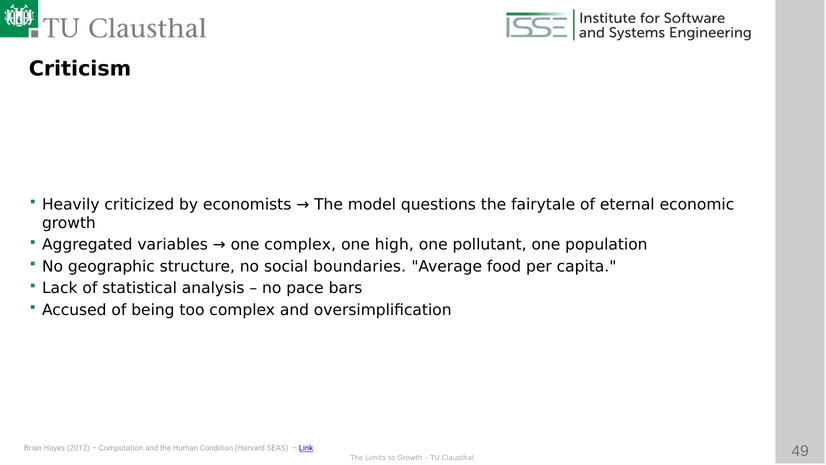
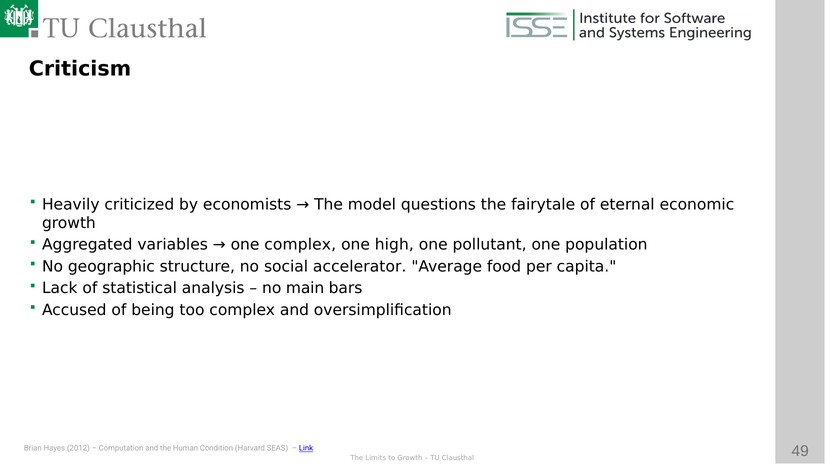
boundaries: boundaries -> accelerator
pace: pace -> main
